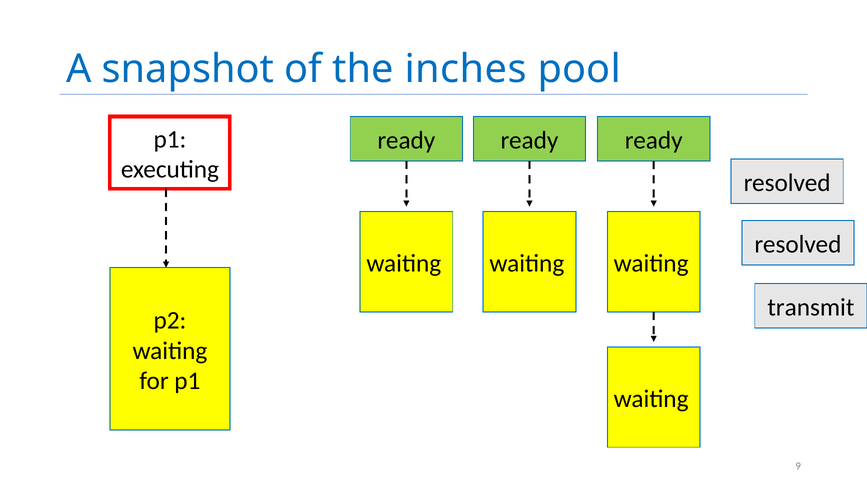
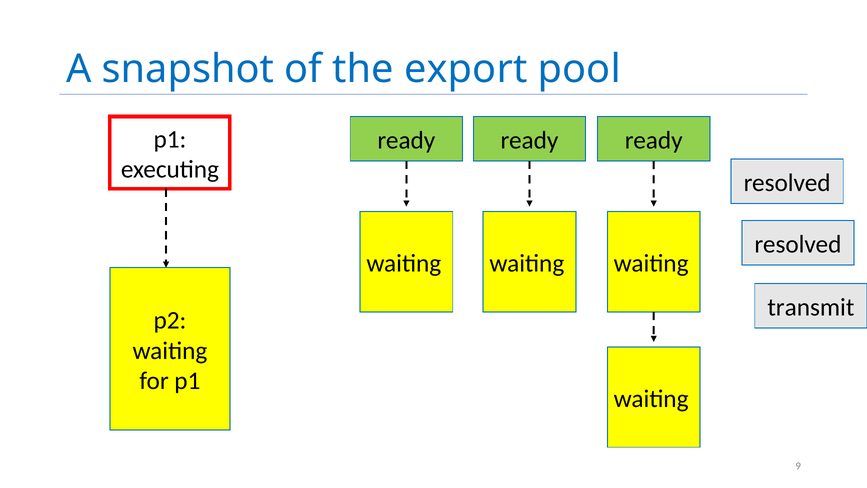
inches: inches -> export
